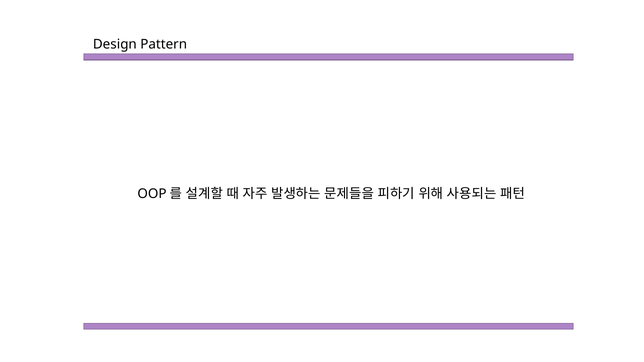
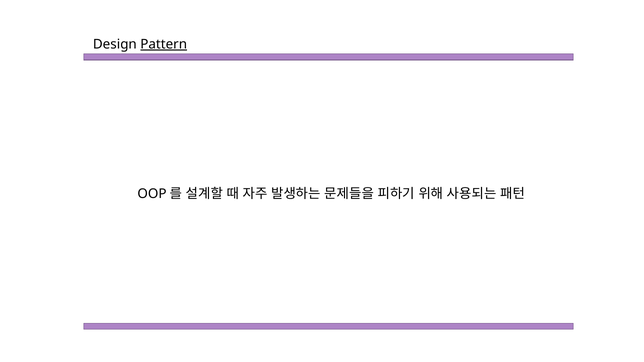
Pattern underline: none -> present
